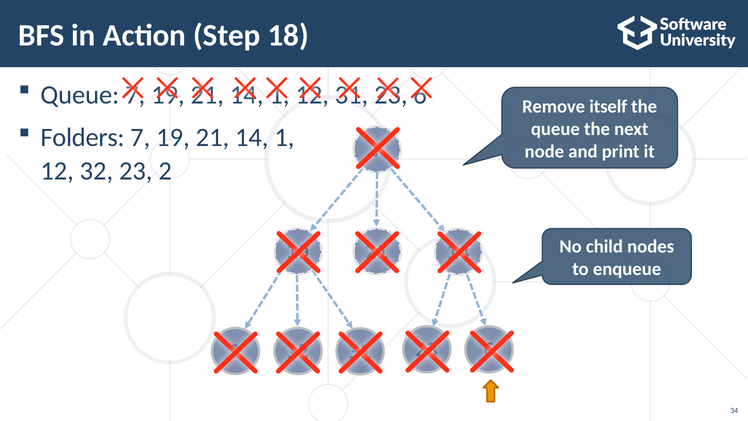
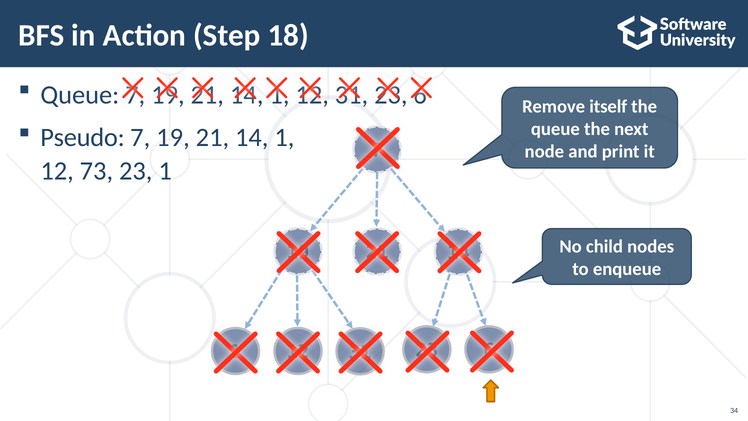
Folders: Folders -> Pseudo
32: 32 -> 73
23 2: 2 -> 1
